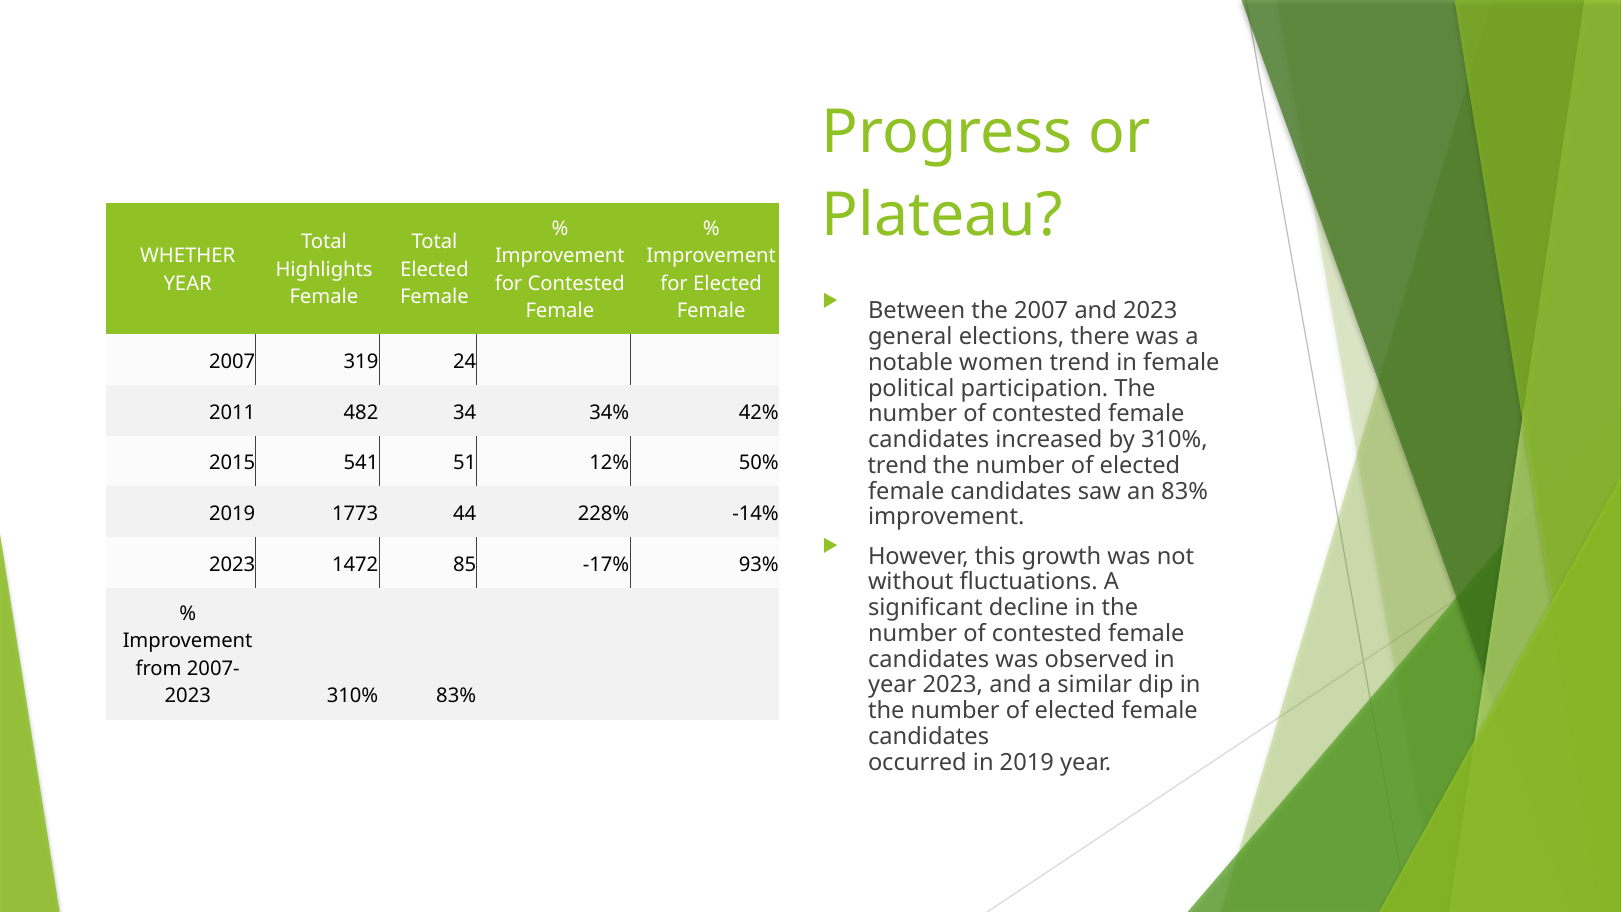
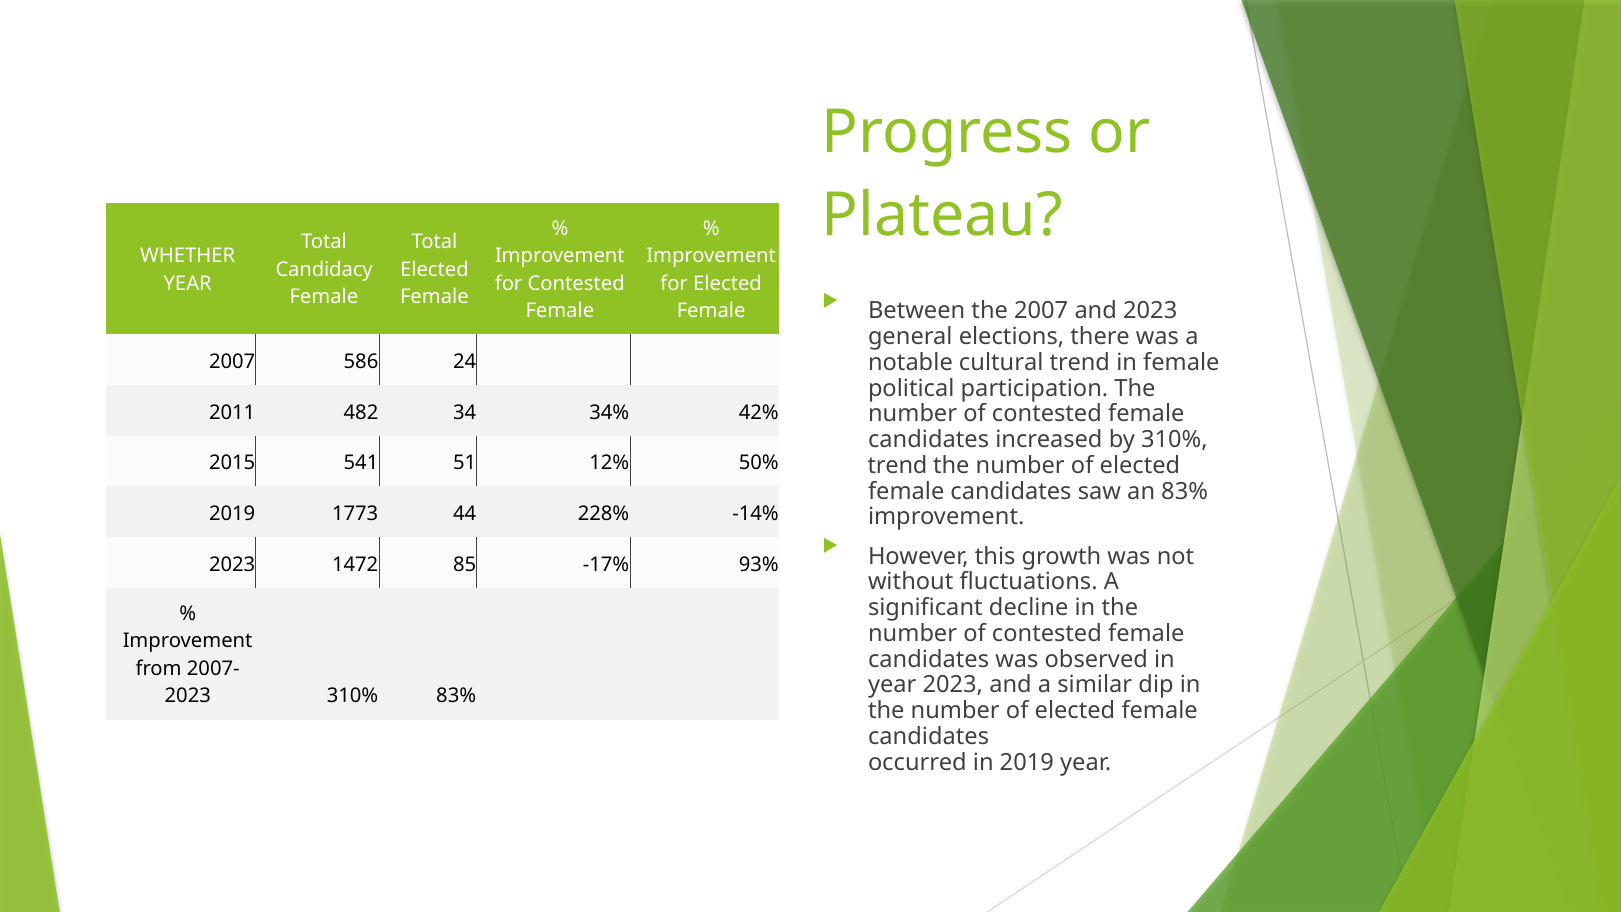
Highlights: Highlights -> Candidacy
women: women -> cultural
319: 319 -> 586
